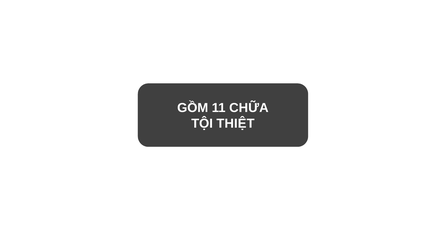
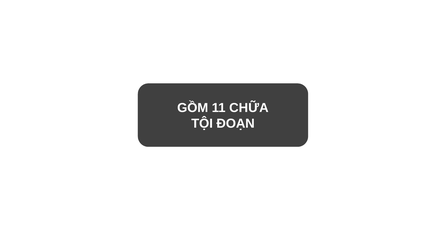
THIỆT: THIỆT -> ĐOẠN
